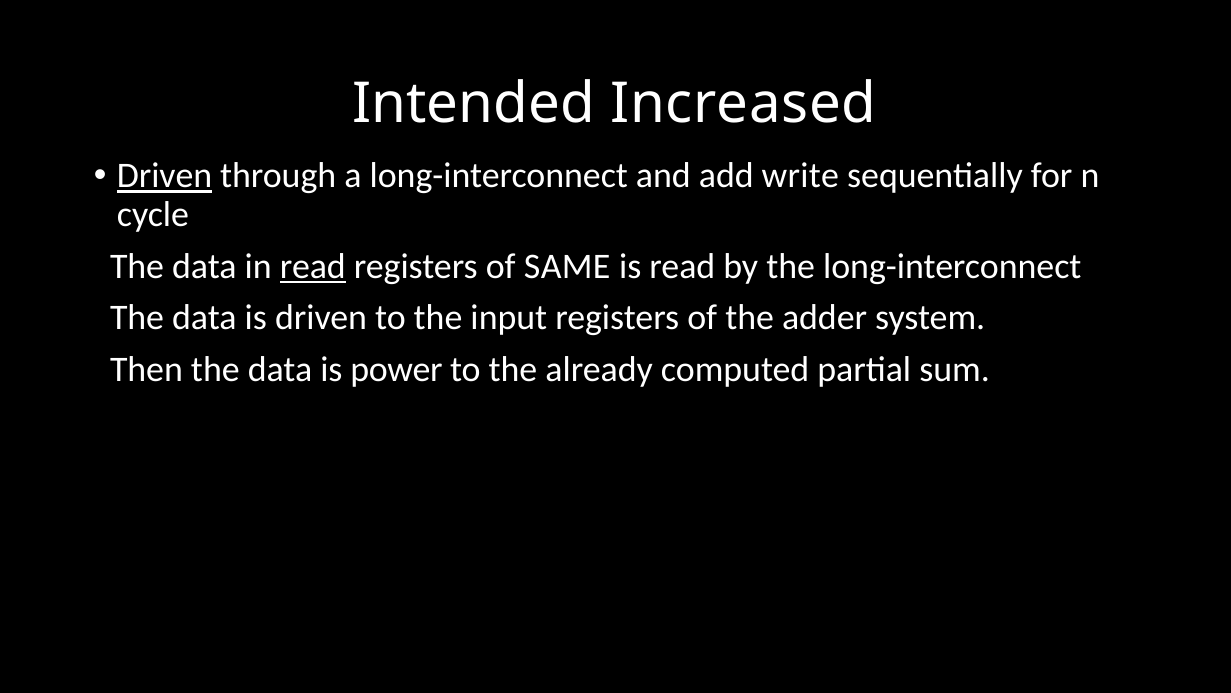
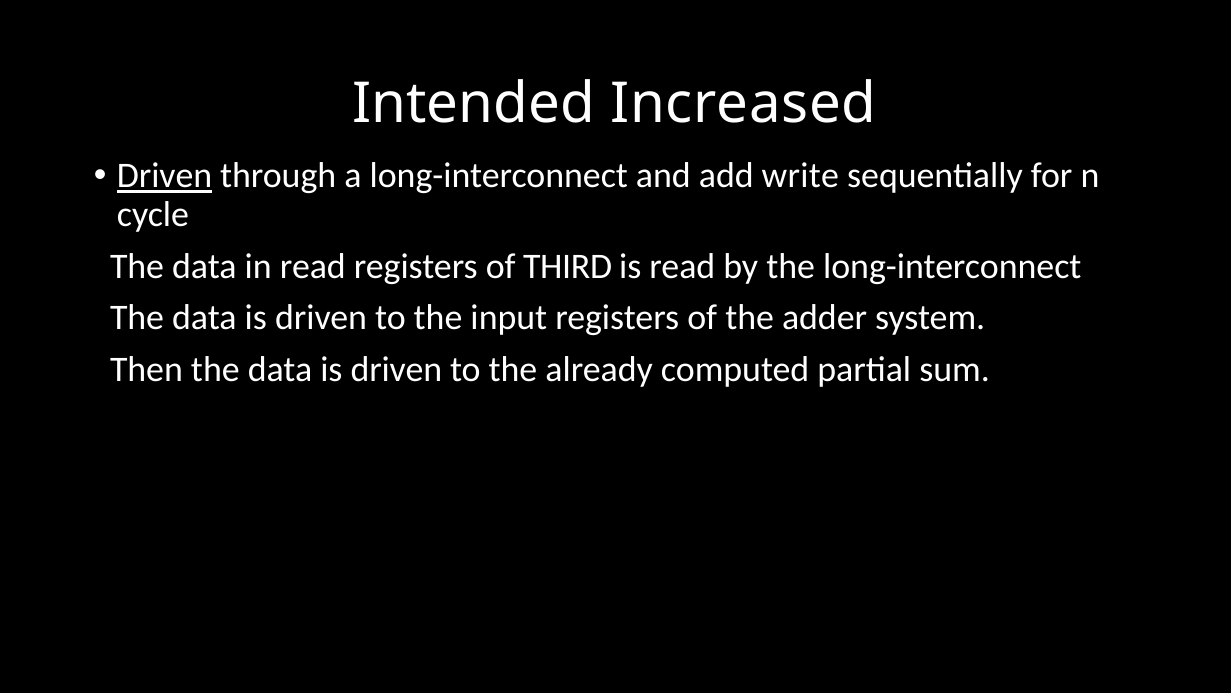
read at (313, 266) underline: present -> none
SAME: SAME -> THIRD
power at (397, 369): power -> driven
